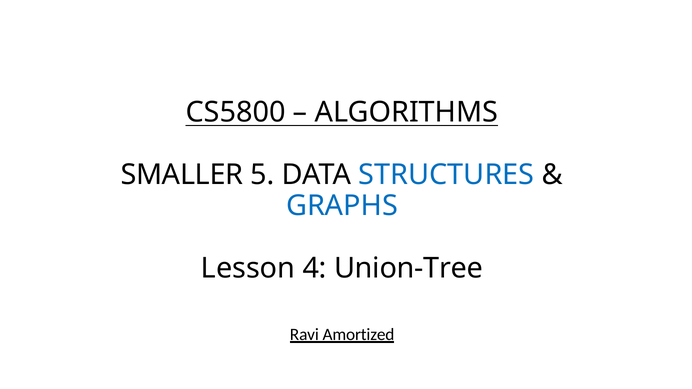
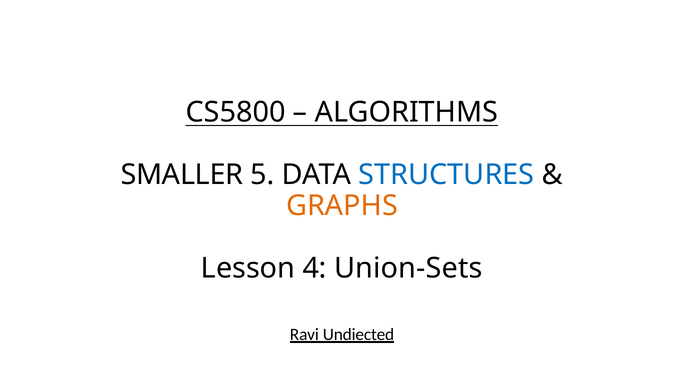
GRAPHS colour: blue -> orange
Union-Tree: Union-Tree -> Union-Sets
Amortized: Amortized -> Undiected
